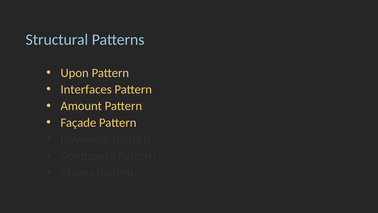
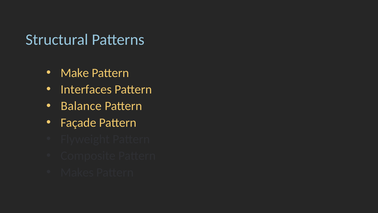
Upon: Upon -> Make
Amount: Amount -> Balance
